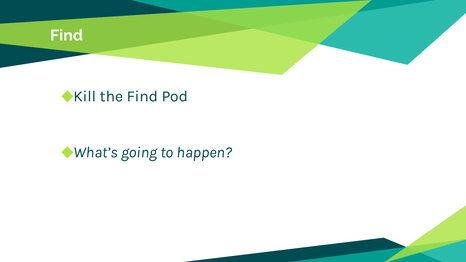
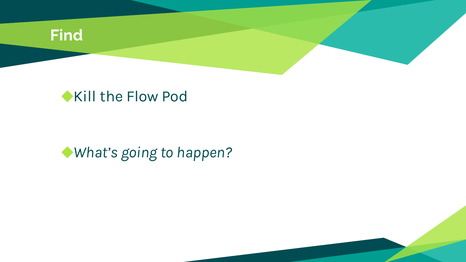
the Find: Find -> Flow
